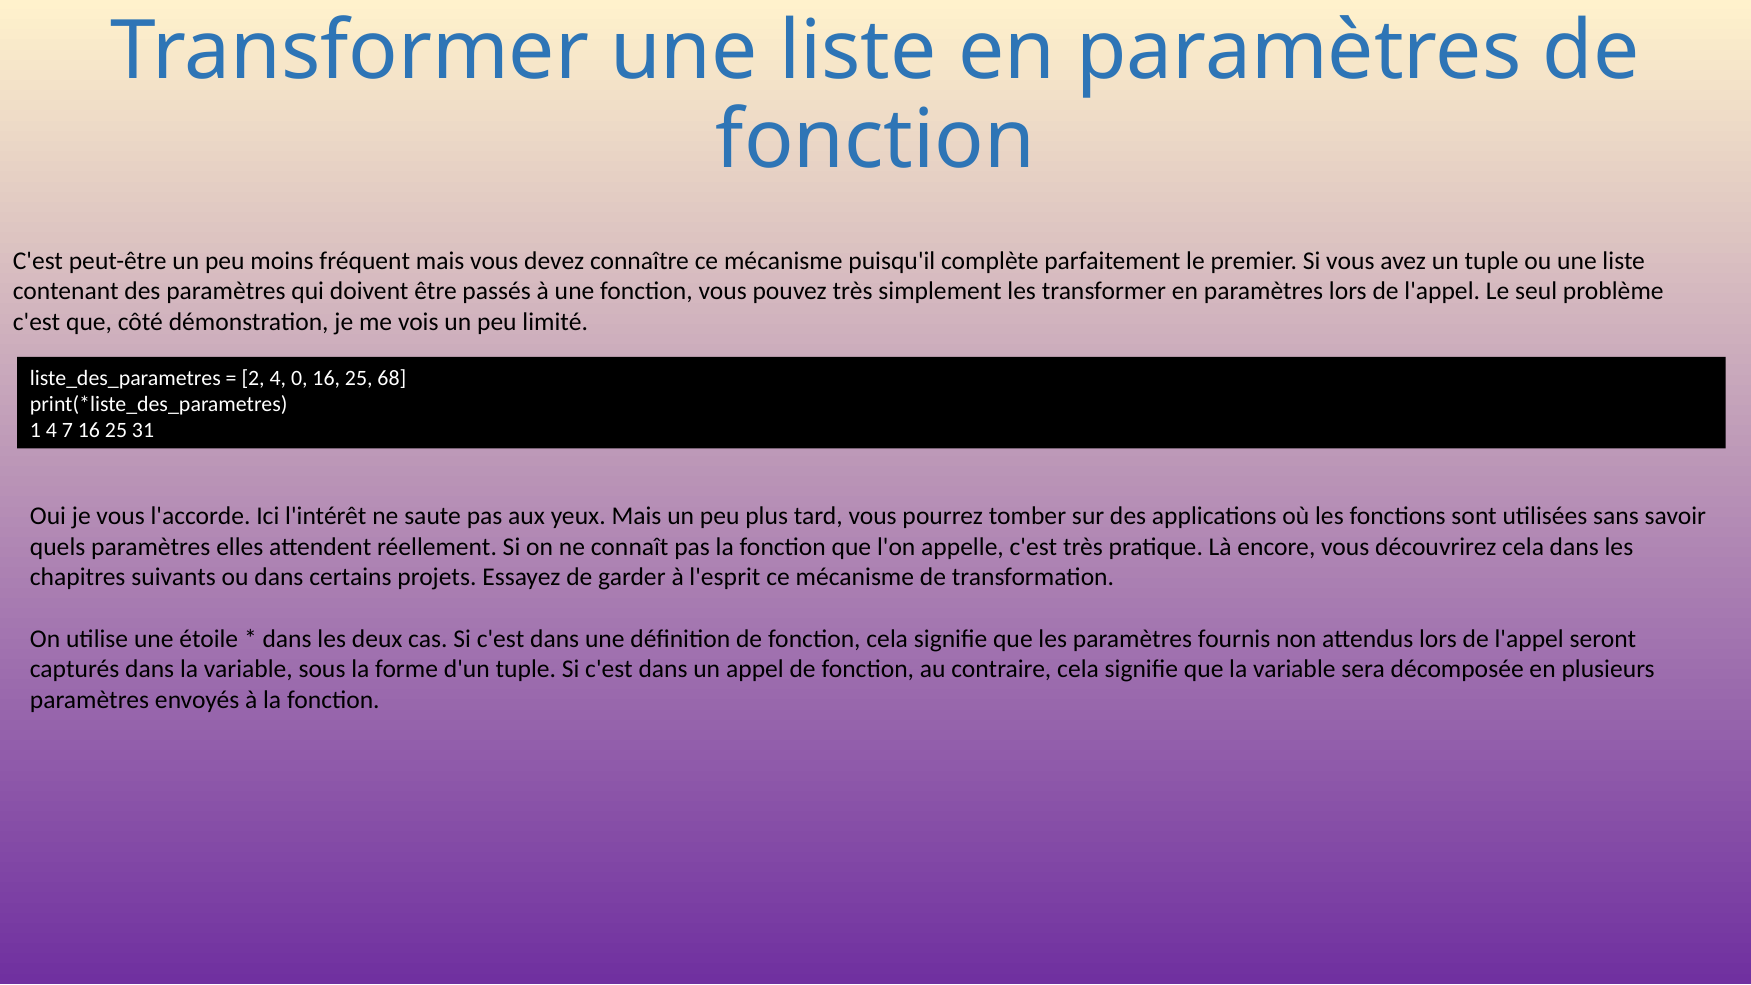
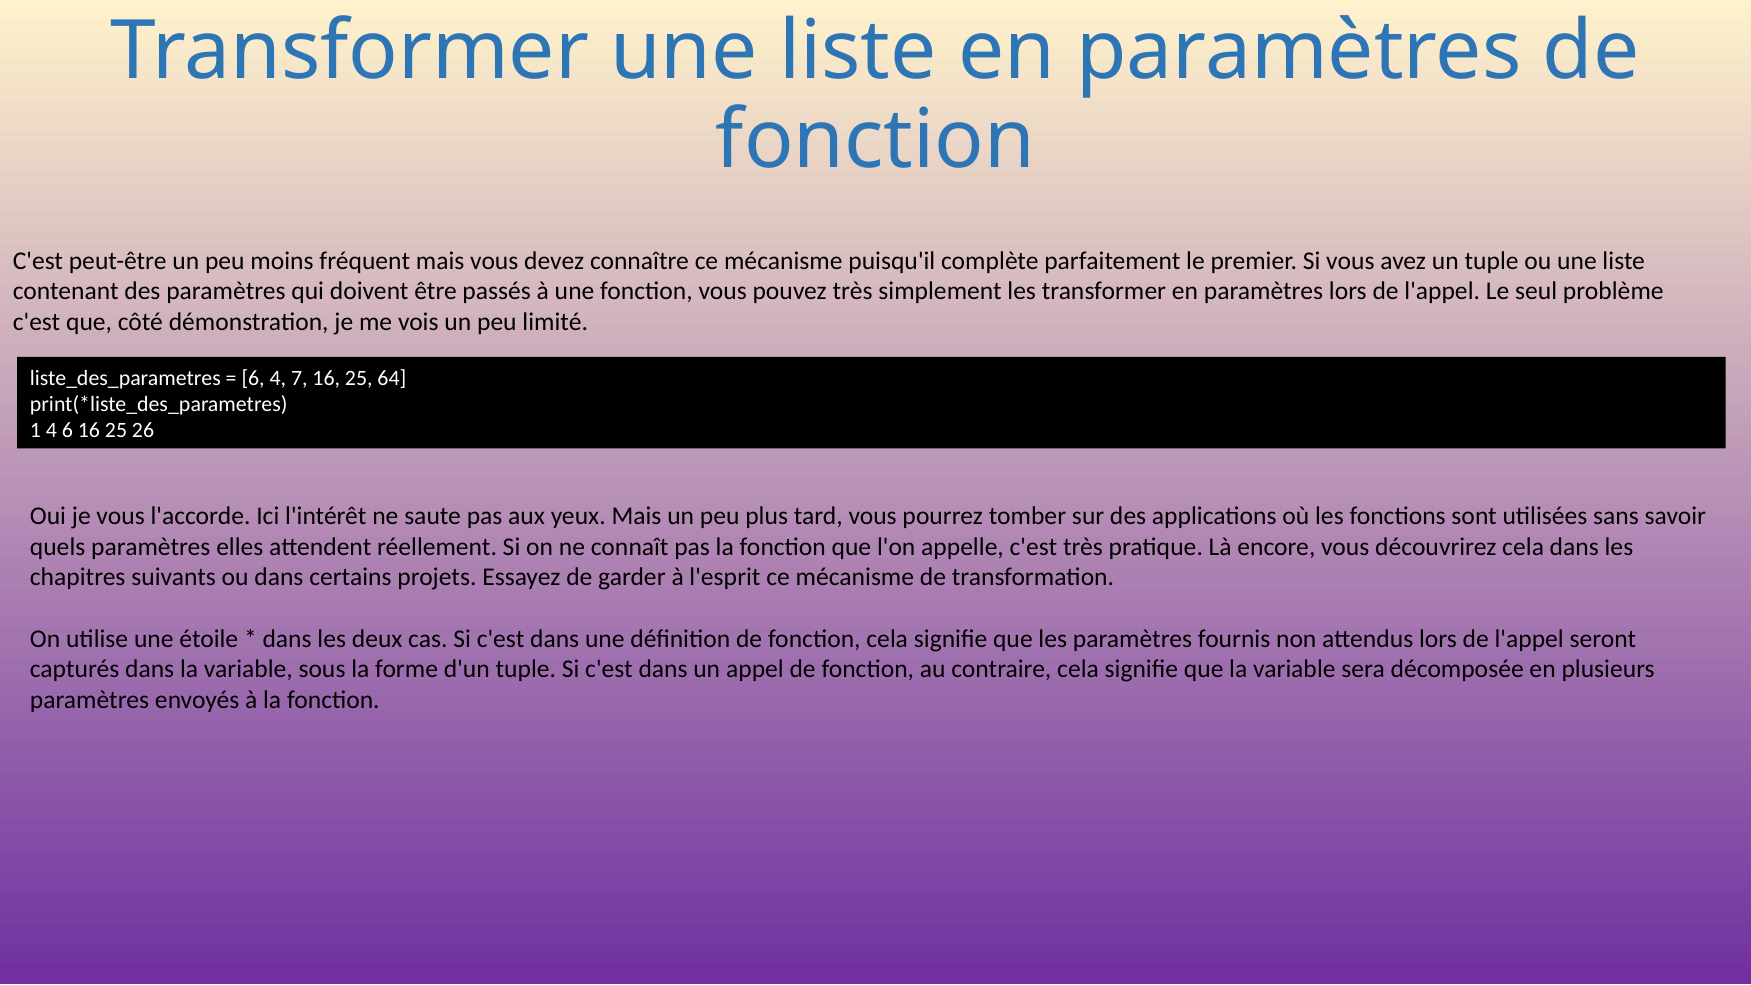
2 at (253, 378): 2 -> 6
0: 0 -> 7
68: 68 -> 64
4 7: 7 -> 6
31: 31 -> 26
